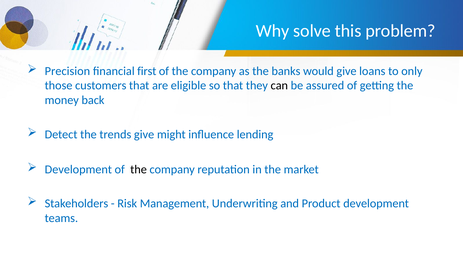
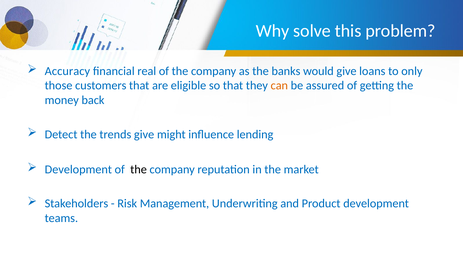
Precision: Precision -> Accuracy
first: first -> real
can colour: black -> orange
